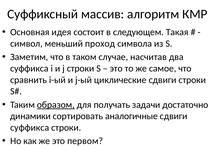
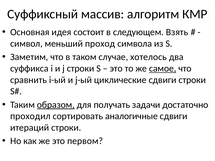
Такая: Такая -> Взять
насчитав: насчитав -> хотелось
самое underline: none -> present
динамики: динамики -> проходил
суффикса at (30, 128): суффикса -> итераций
